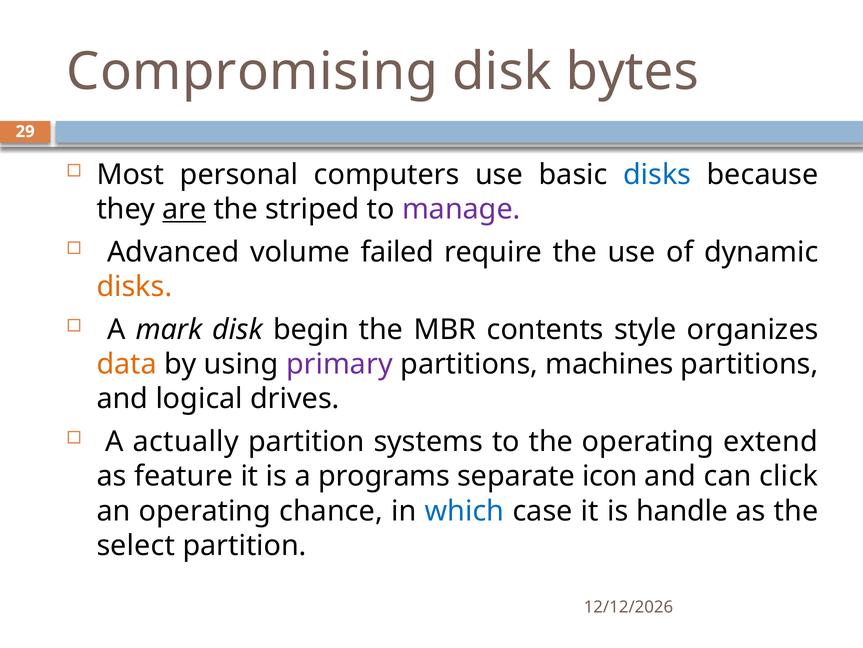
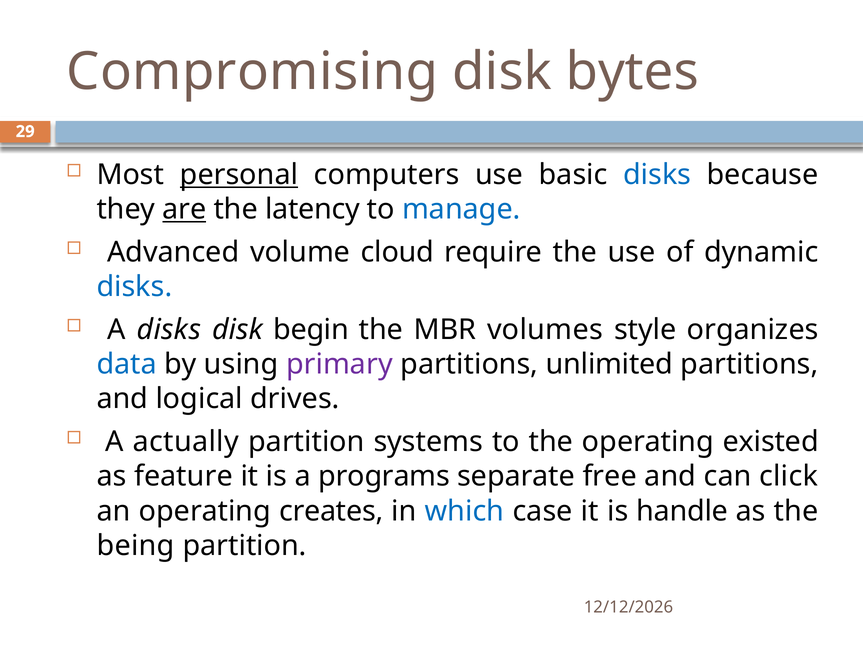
personal underline: none -> present
striped: striped -> latency
manage colour: purple -> blue
failed: failed -> cloud
disks at (134, 287) colour: orange -> blue
A mark: mark -> disks
contents: contents -> volumes
data colour: orange -> blue
machines: machines -> unlimited
extend: extend -> existed
icon: icon -> free
chance: chance -> creates
select: select -> being
